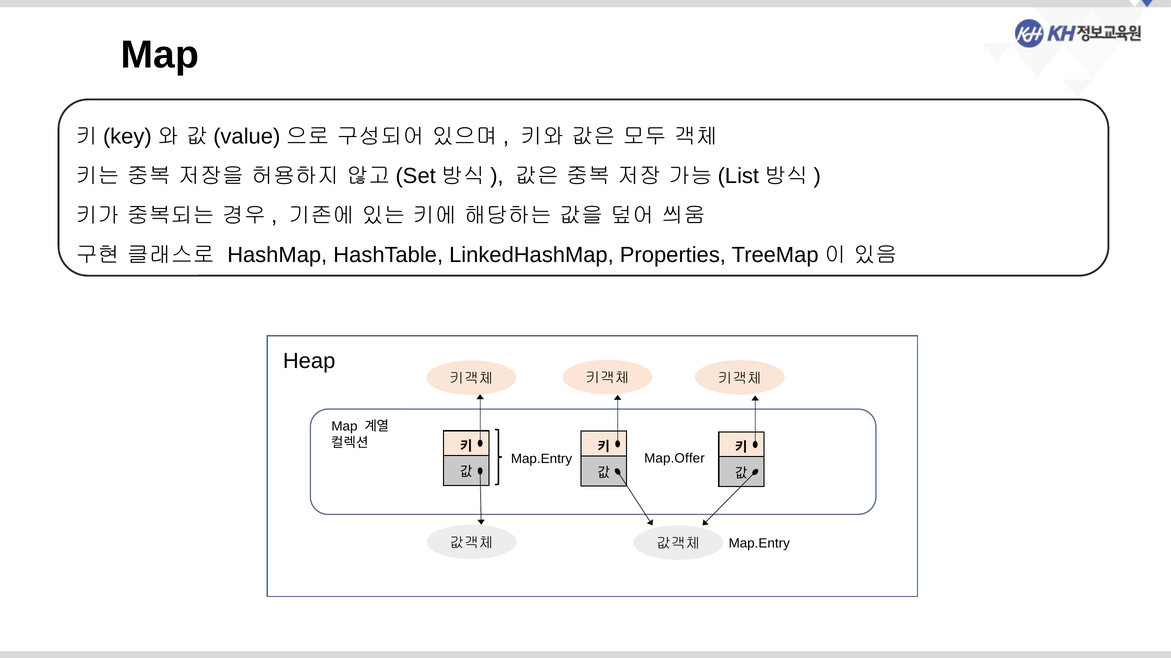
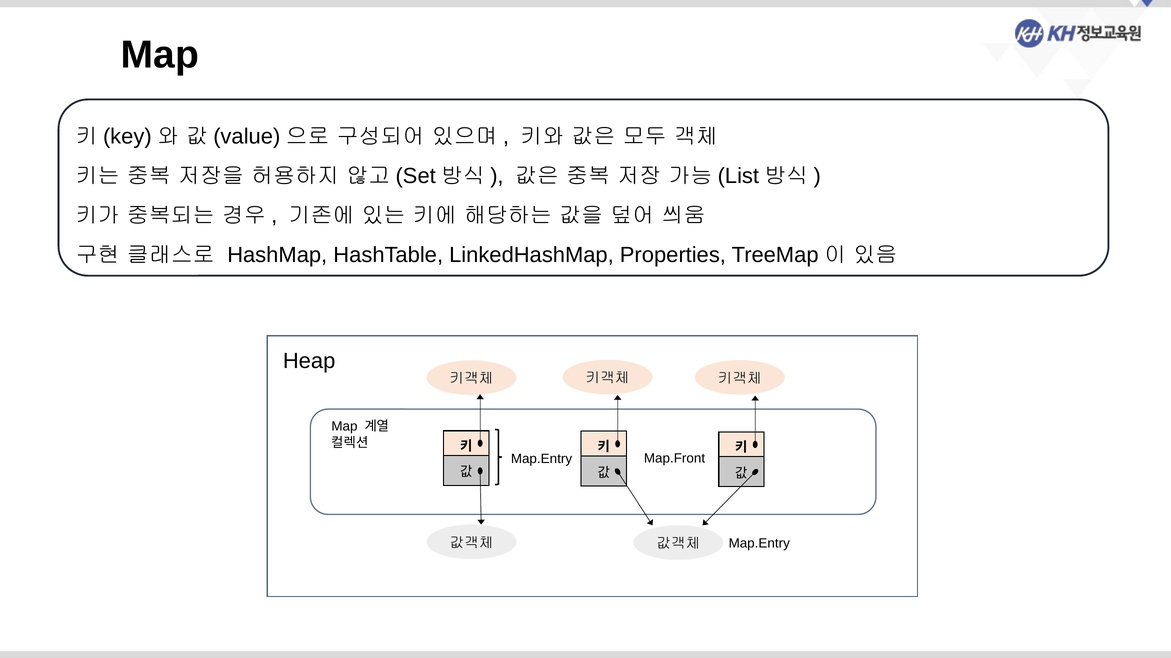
Map.Offer: Map.Offer -> Map.Front
